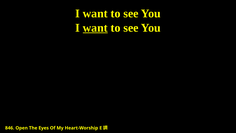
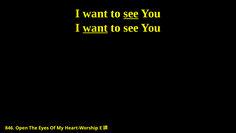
see at (131, 14) underline: none -> present
